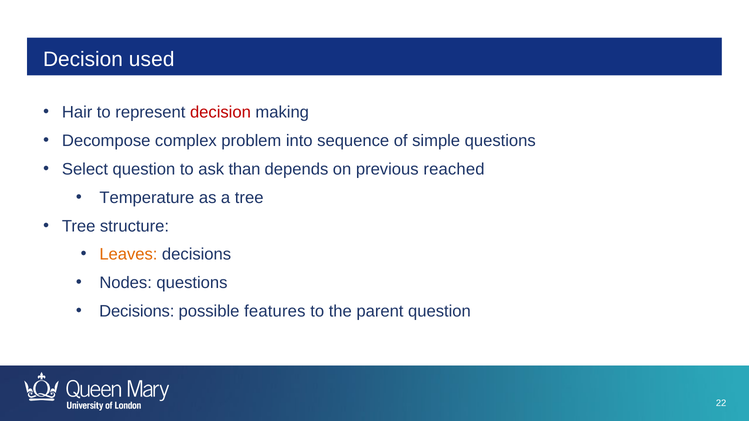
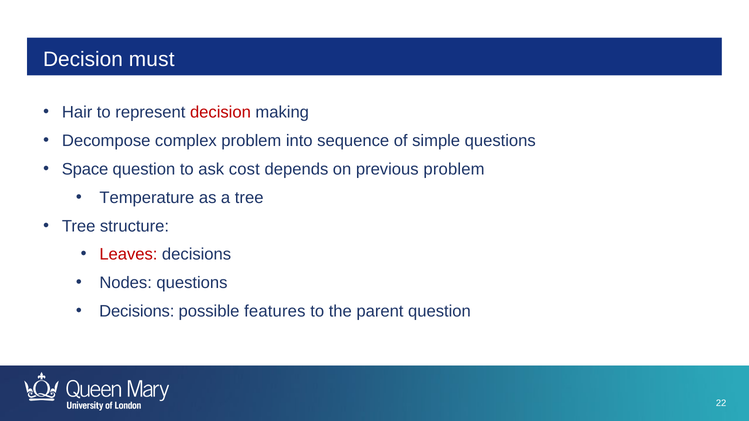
used: used -> must
Select: Select -> Space
than: than -> cost
previous reached: reached -> problem
Leaves colour: orange -> red
